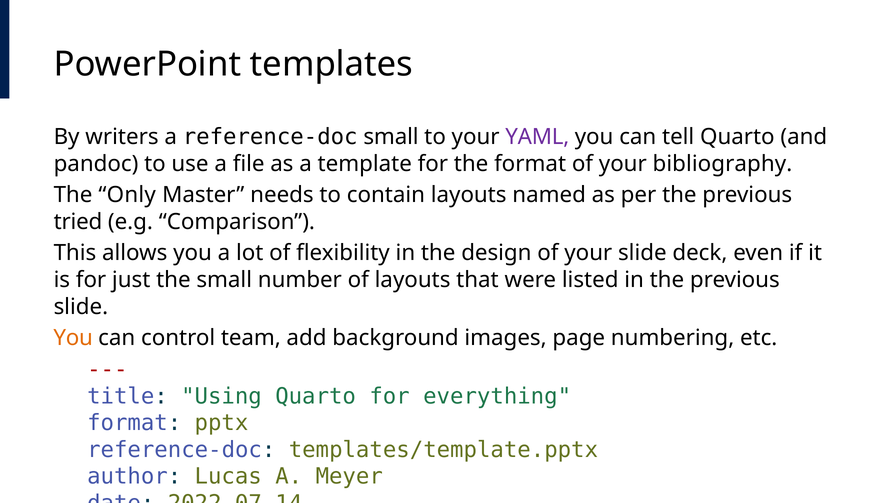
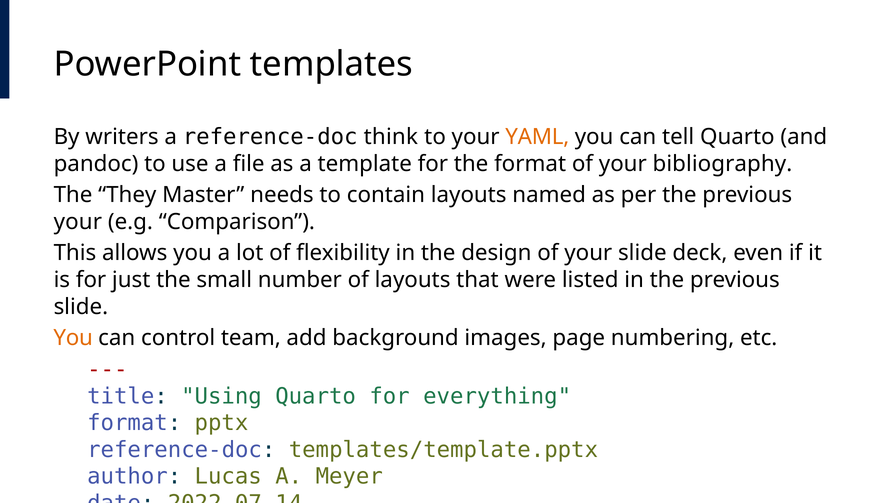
reference-doc small: small -> think
YAML colour: purple -> orange
Only: Only -> They
tried at (78, 222): tried -> your
